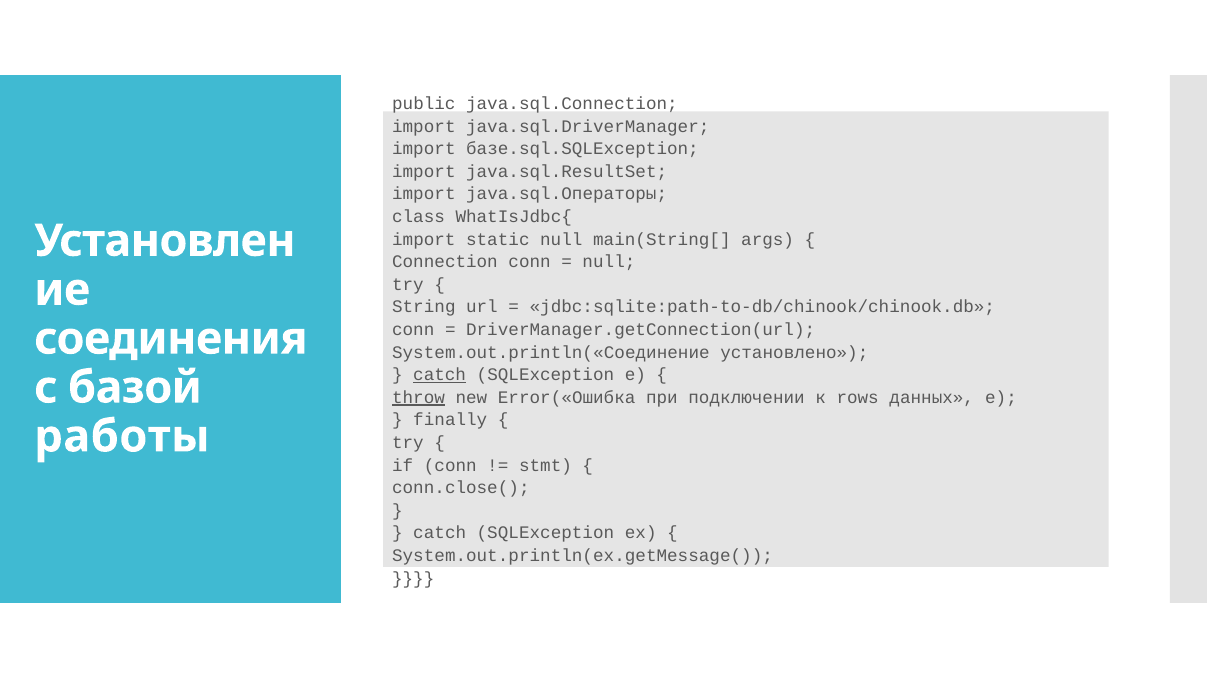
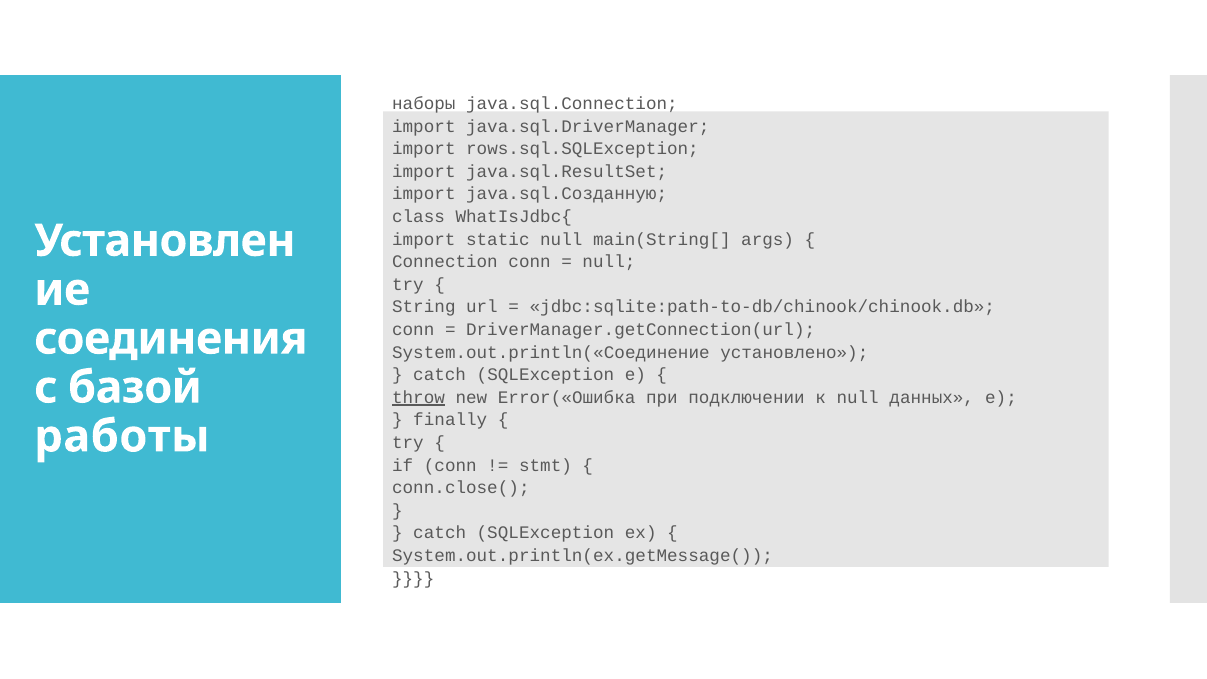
public: public -> наборы
базе.sql.SQLException: базе.sql.SQLException -> rows.sql.SQLException
java.sql.Операторы: java.sql.Операторы -> java.sql.Созданную
catch at (440, 375) underline: present -> none
к rows: rows -> null
